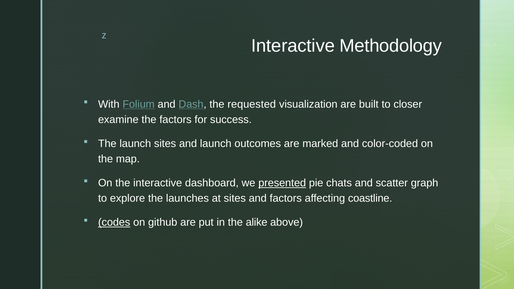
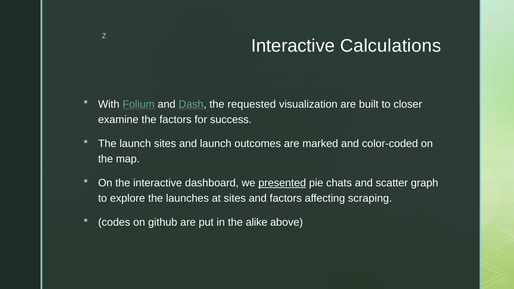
Methodology: Methodology -> Calculations
coastline: coastline -> scraping
codes underline: present -> none
